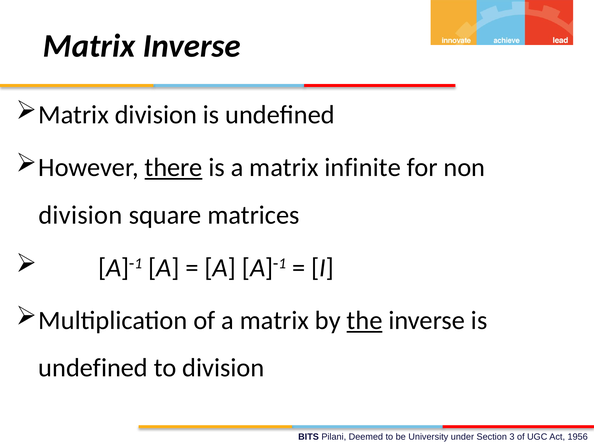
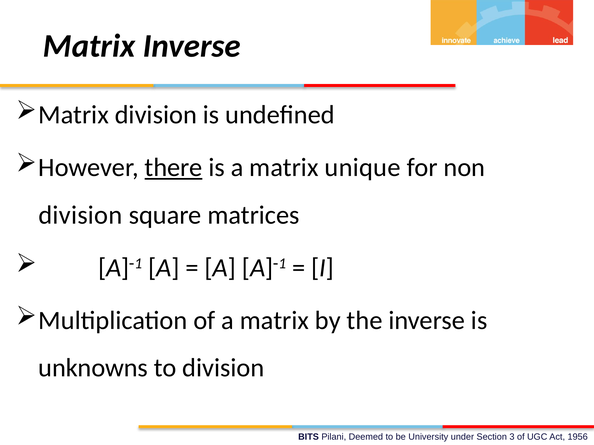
infinite: infinite -> unique
the underline: present -> none
undefined at (93, 368): undefined -> unknowns
